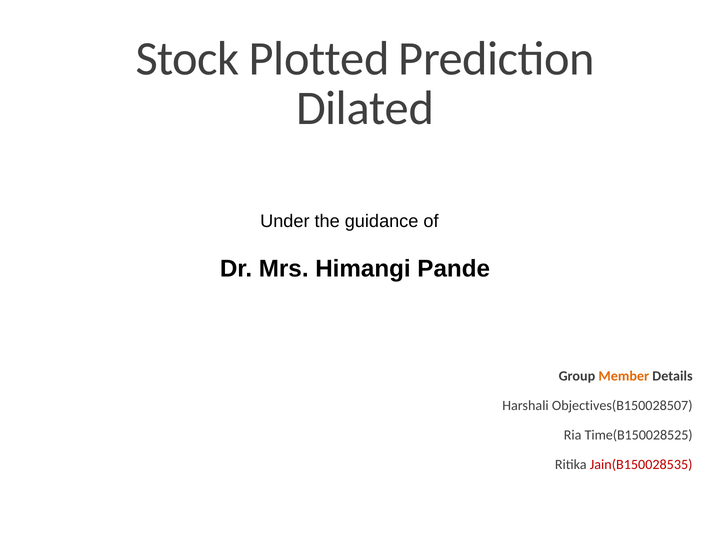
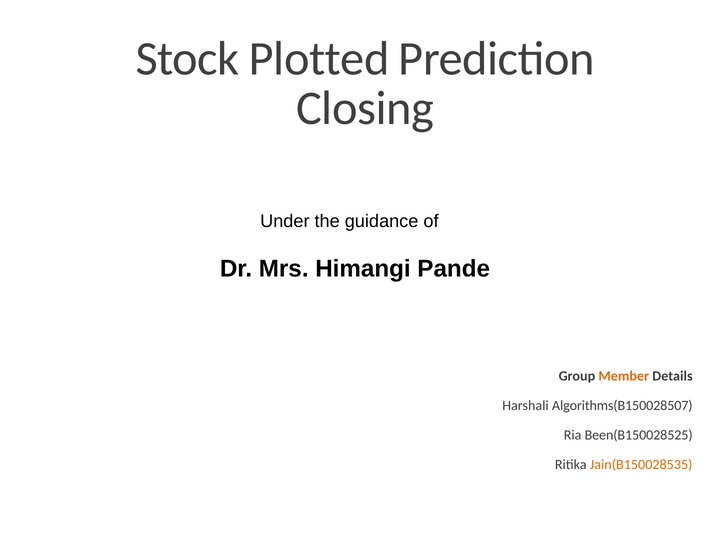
Dilated: Dilated -> Closing
Objectives(B150028507: Objectives(B150028507 -> Algorithms(B150028507
Time(B150028525: Time(B150028525 -> Been(B150028525
Jain(B150028535 colour: red -> orange
